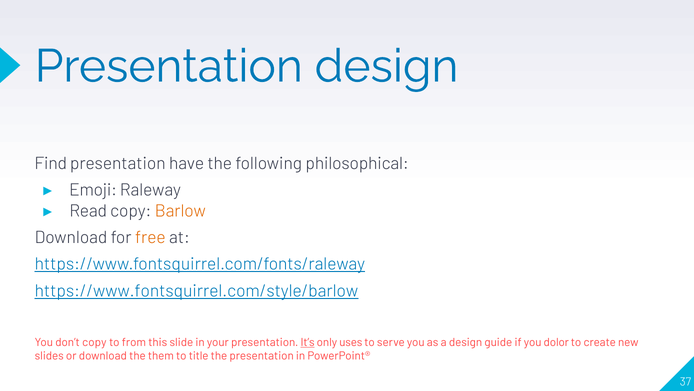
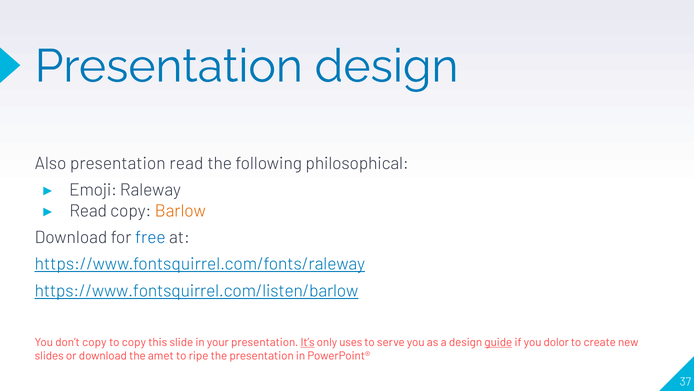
Find: Find -> Also
presentation have: have -> read
free colour: orange -> blue
https://www.fontsquirrel.com/style/barlow: https://www.fontsquirrel.com/style/barlow -> https://www.fontsquirrel.com/listen/barlow
to from: from -> copy
guide underline: none -> present
them: them -> amet
title: title -> ripe
